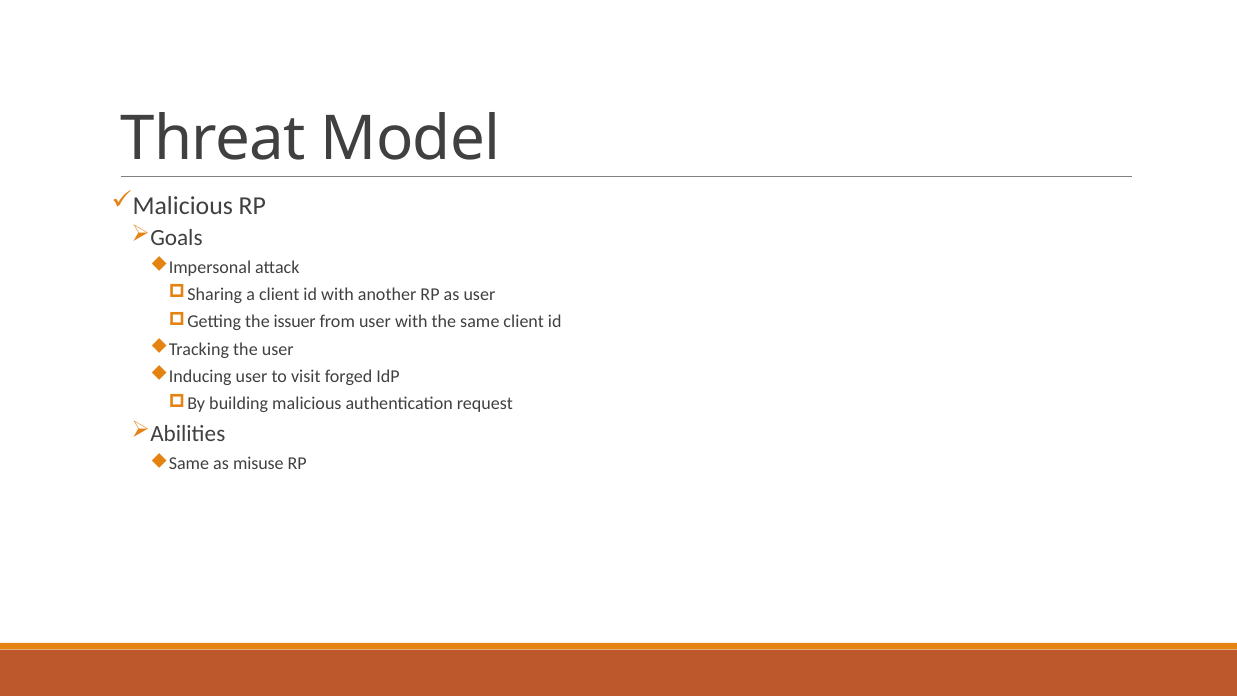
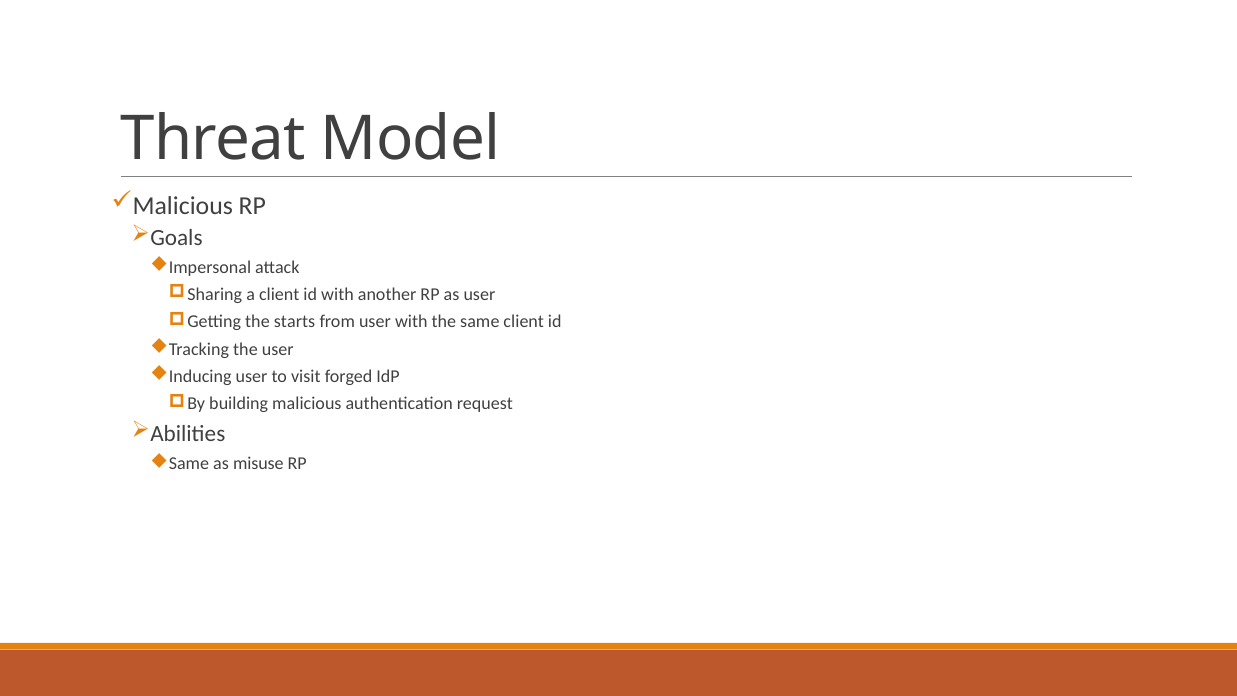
issuer: issuer -> starts
